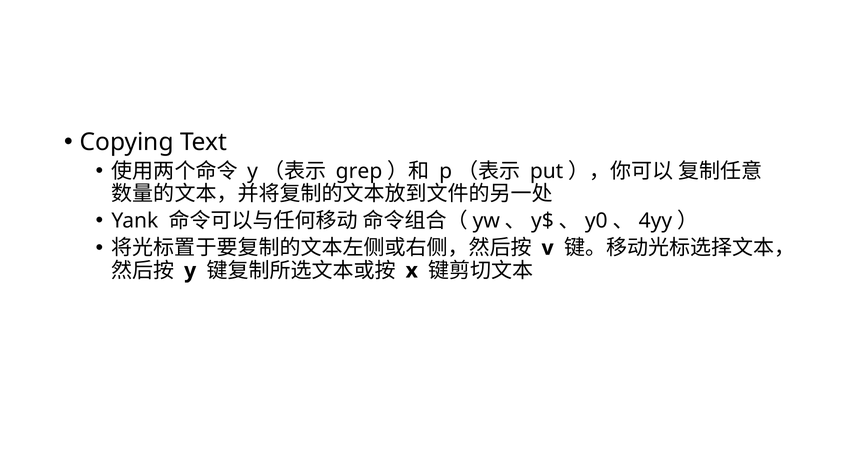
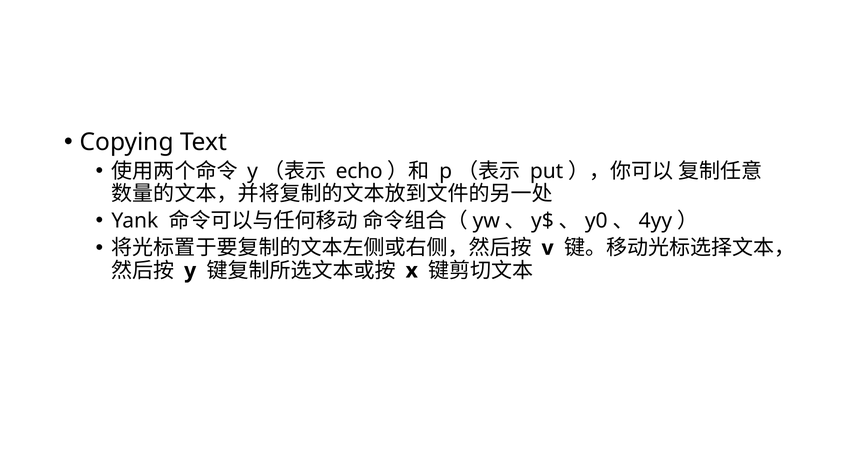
grep: grep -> echo
